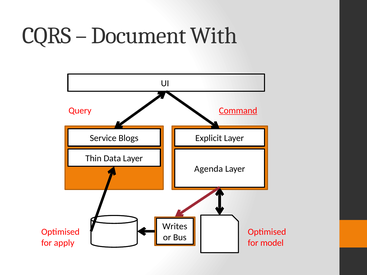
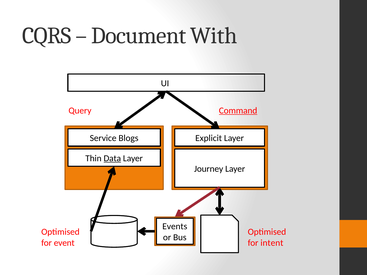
Data underline: none -> present
Agenda: Agenda -> Journey
Writes: Writes -> Events
apply: apply -> event
model: model -> intent
